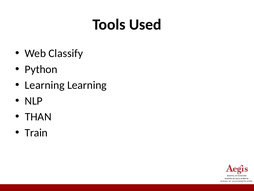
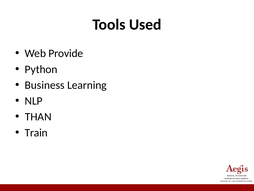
Classify: Classify -> Provide
Learning at (45, 85): Learning -> Business
